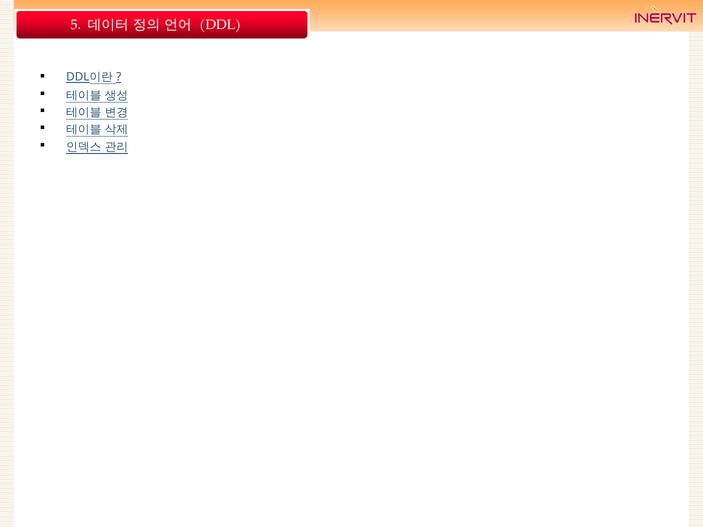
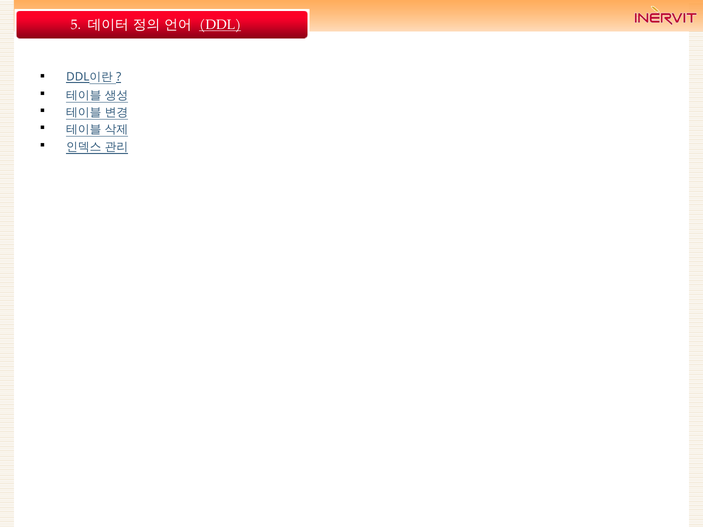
DDL underline: none -> present
